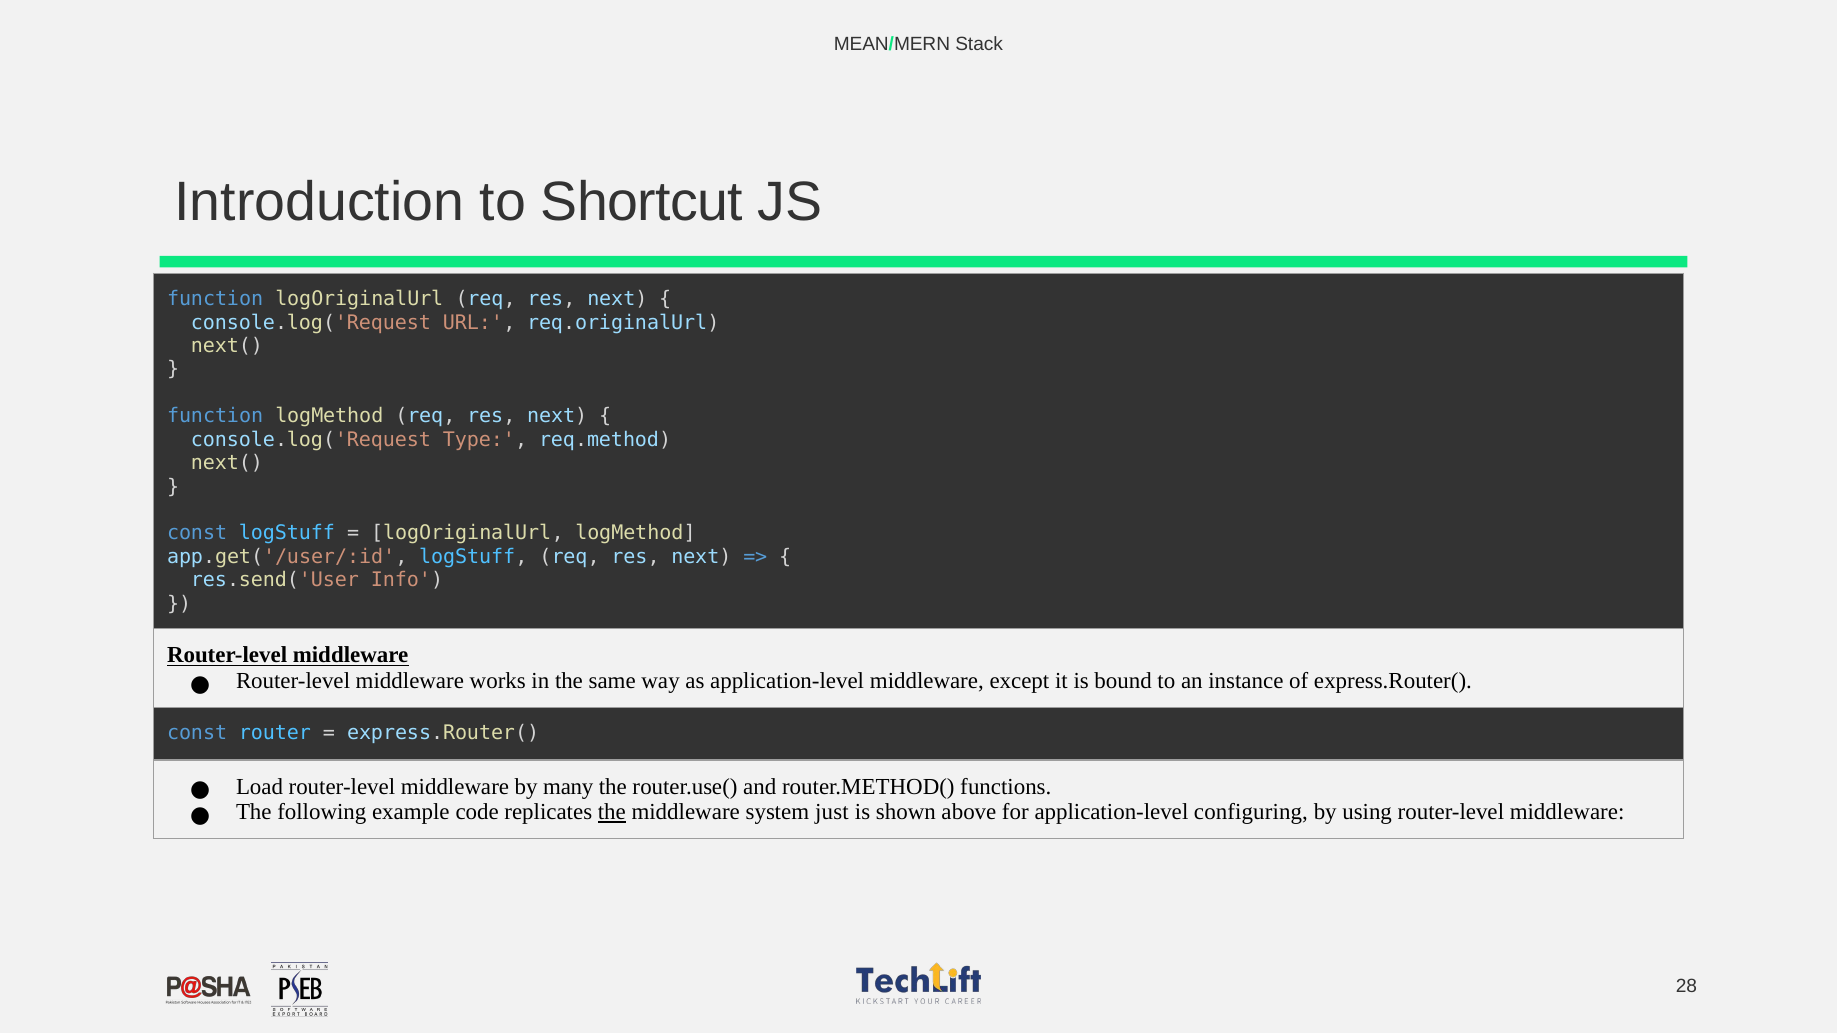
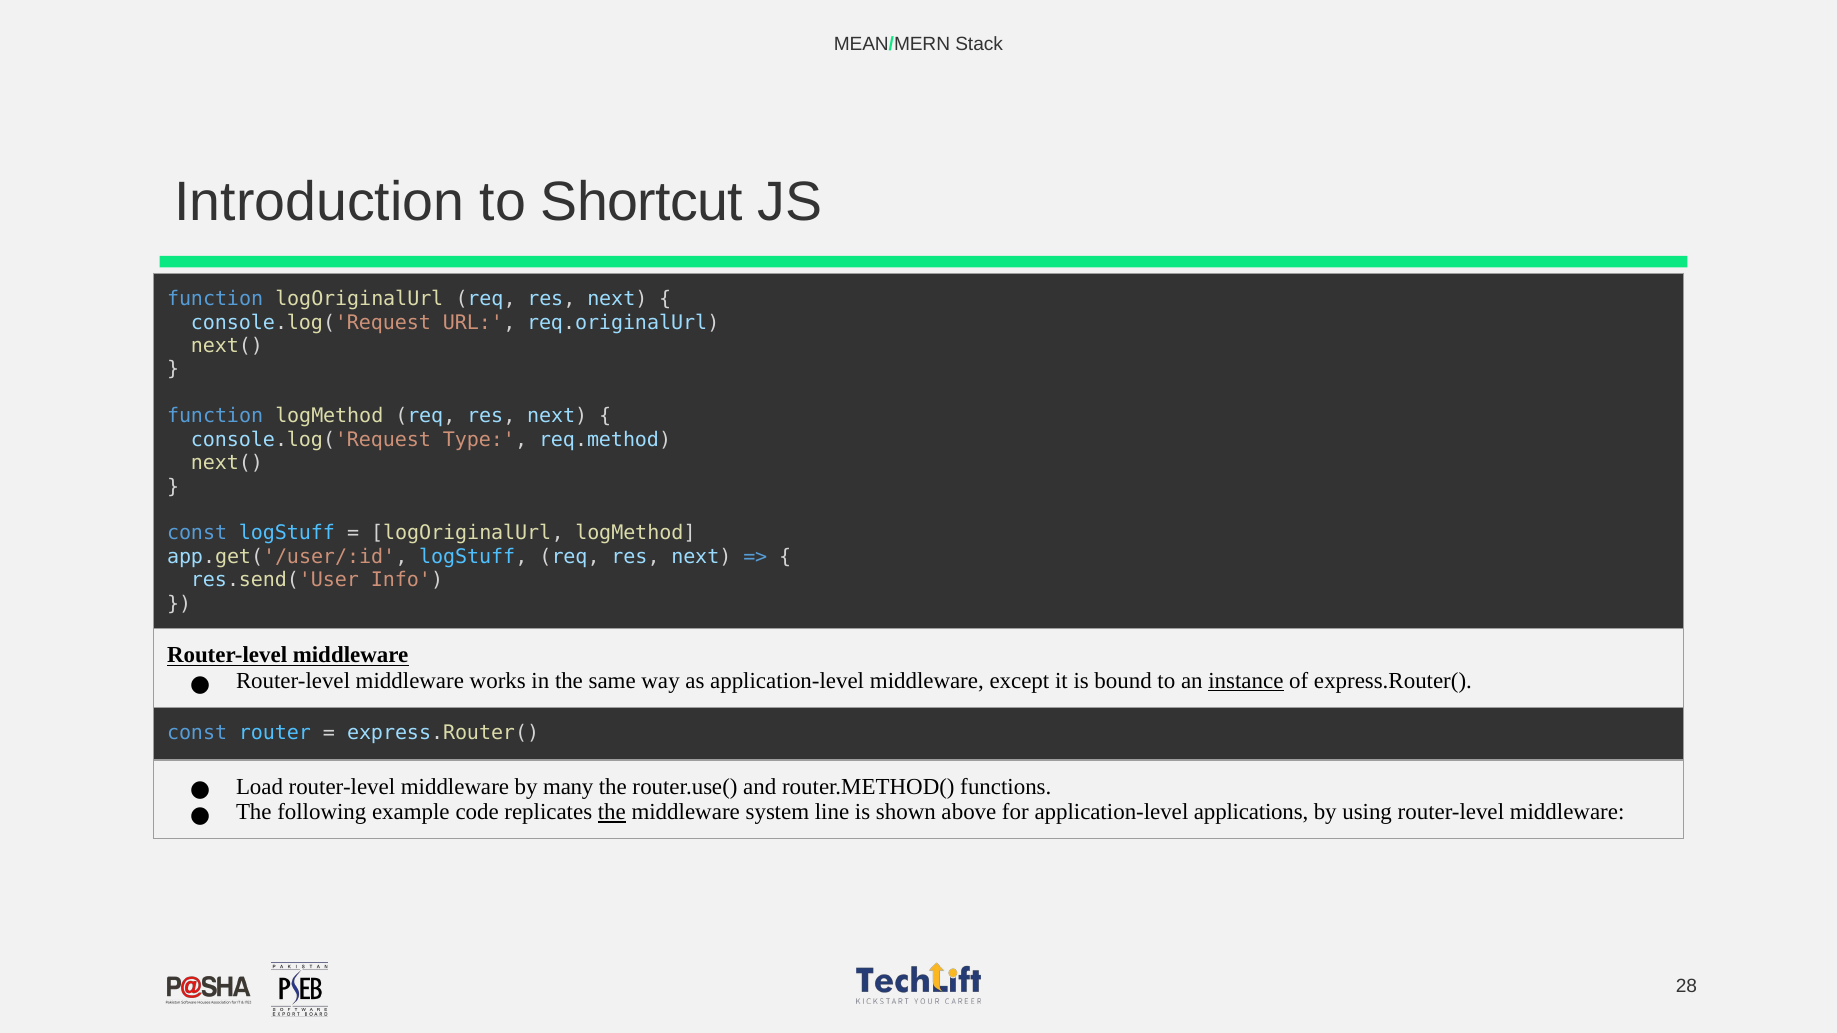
instance underline: none -> present
just: just -> line
configuring: configuring -> applications
